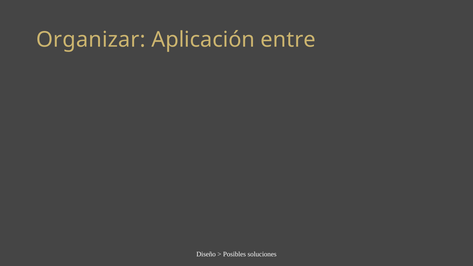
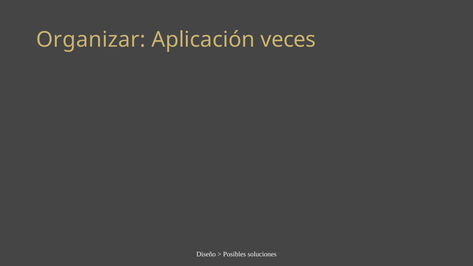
entre: entre -> veces
